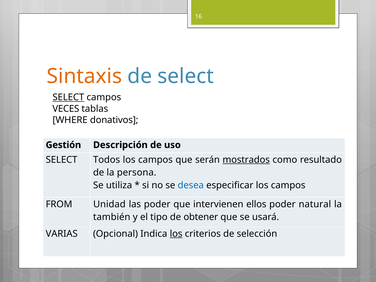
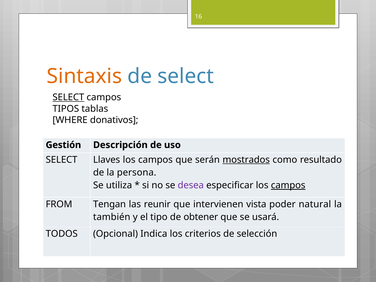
VECES: VECES -> TIPOS
Todos: Todos -> Llaves
desea colour: blue -> purple
campos at (288, 185) underline: none -> present
Unidad: Unidad -> Tengan
las poder: poder -> reunir
ellos: ellos -> vista
VARIAS: VARIAS -> TODOS
los at (176, 234) underline: present -> none
